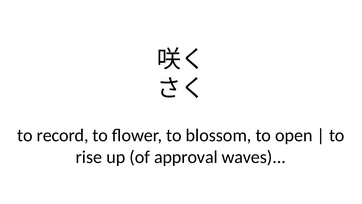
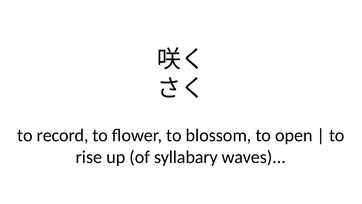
approval: approval -> syllabary
